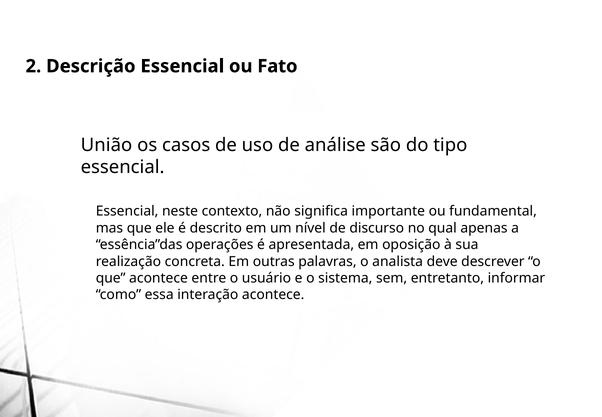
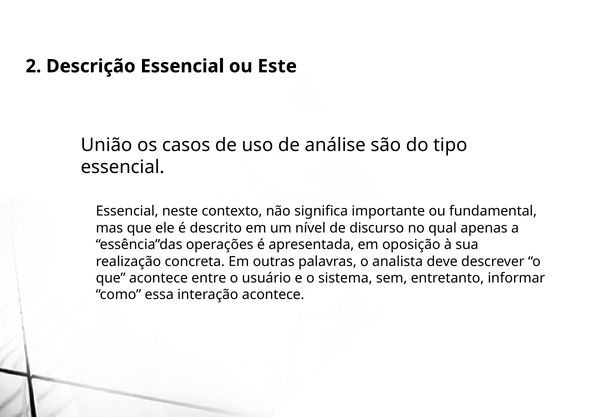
Fato: Fato -> Este
